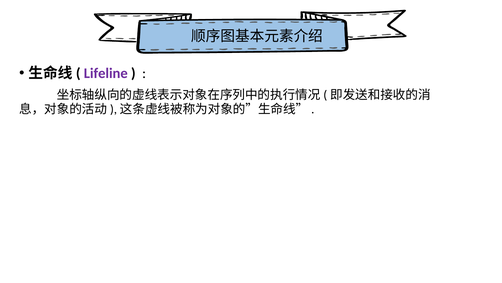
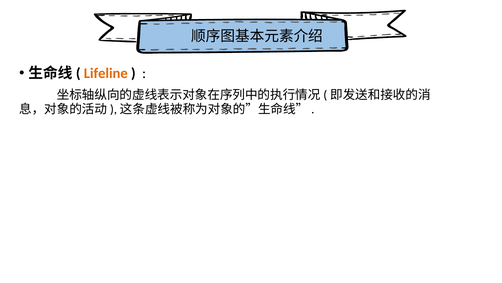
Lifeline colour: purple -> orange
